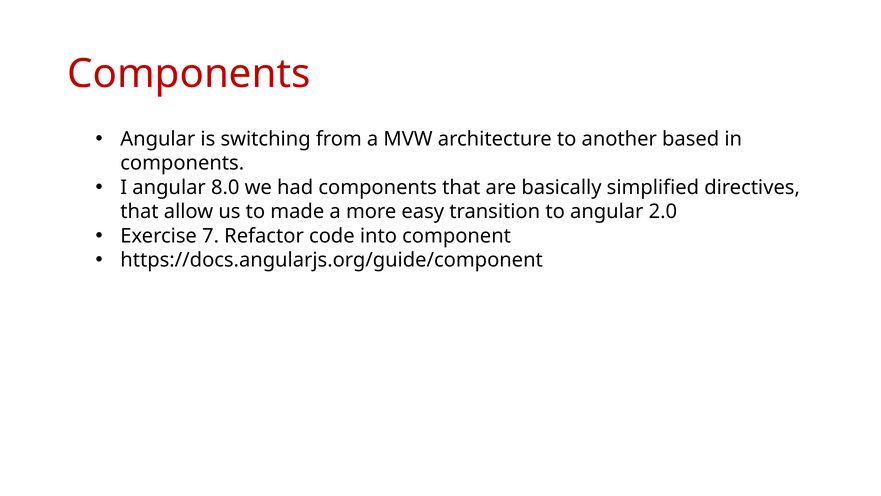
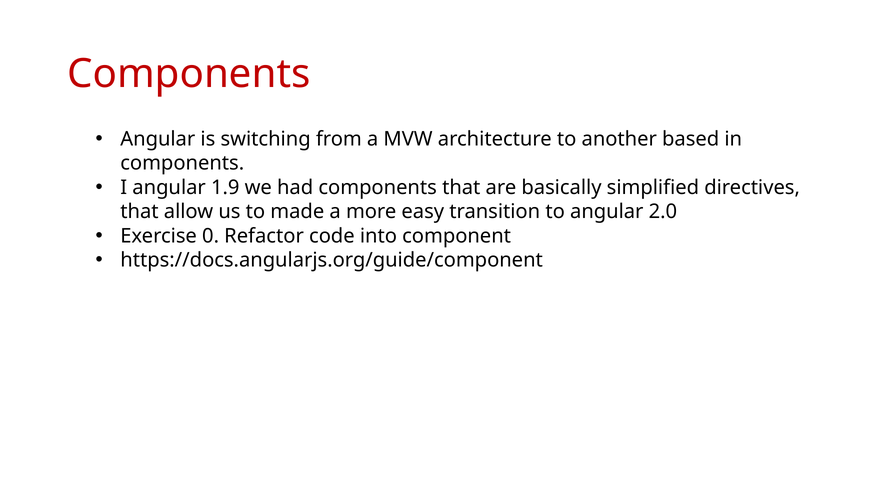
8.0: 8.0 -> 1.9
7: 7 -> 0
